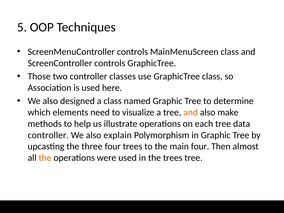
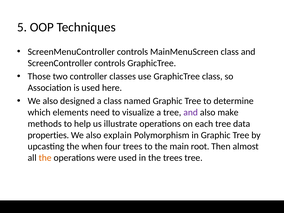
and at (191, 112) colour: orange -> purple
controller at (48, 135): controller -> properties
three: three -> when
main four: four -> root
